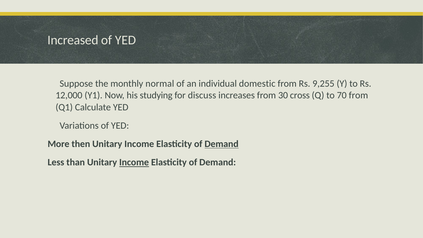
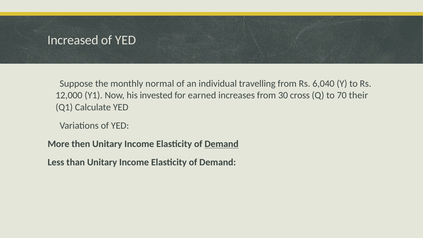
domestic: domestic -> travelling
9,255: 9,255 -> 6,040
studying: studying -> invested
discuss: discuss -> earned
70 from: from -> their
Income at (134, 162) underline: present -> none
